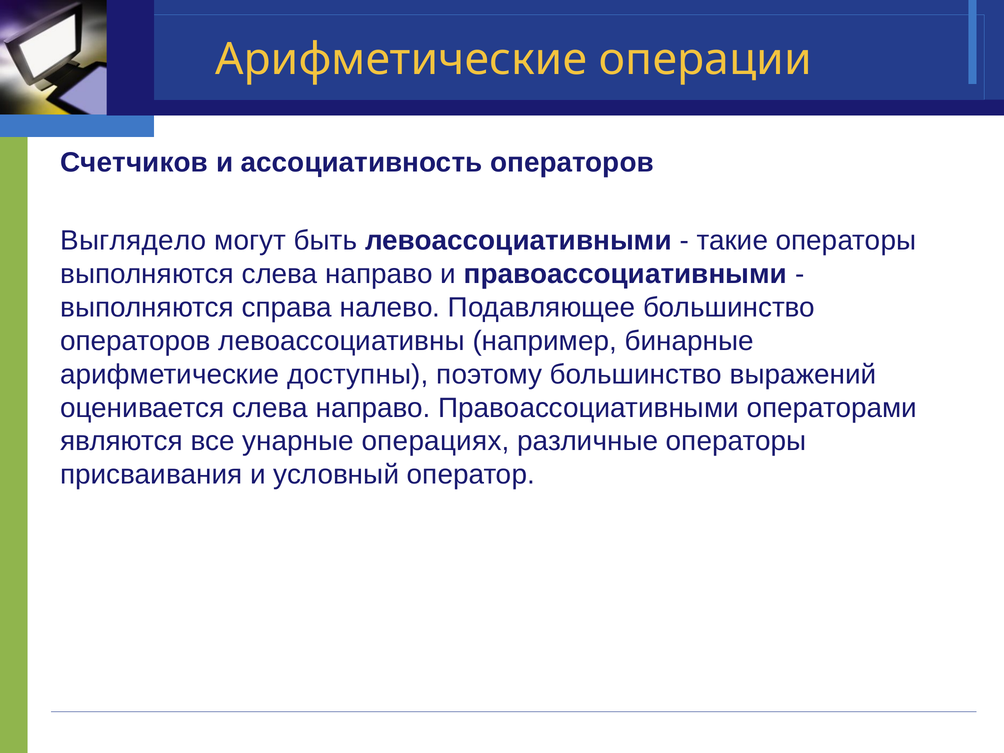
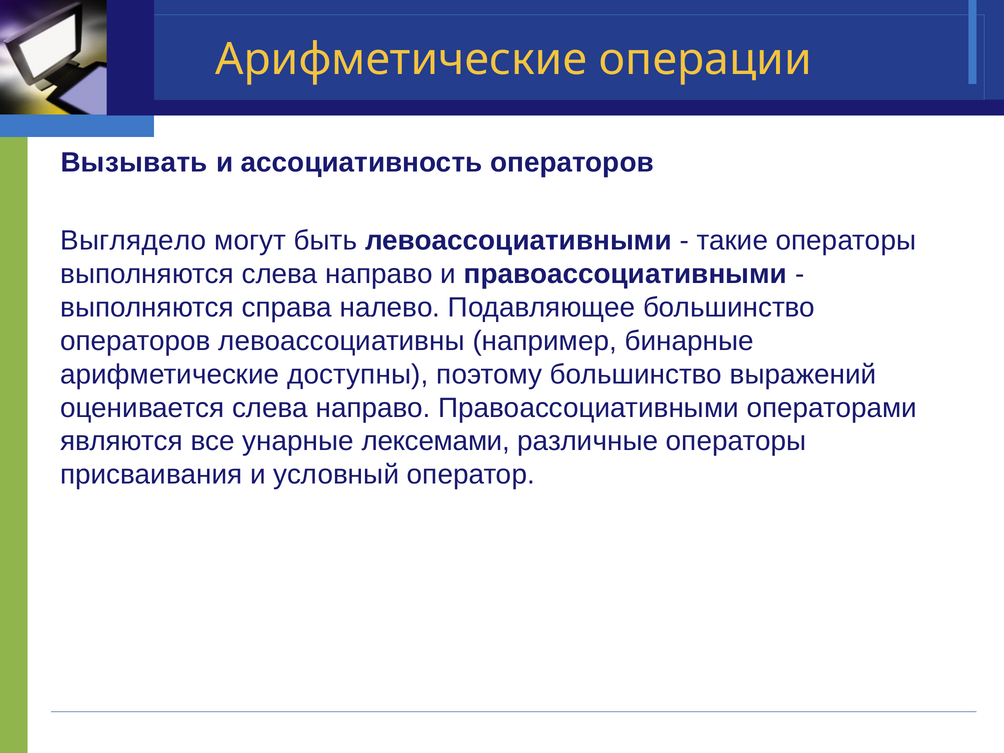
Счетчиков: Счетчиков -> Вызывать
операциях: операциях -> лексемами
